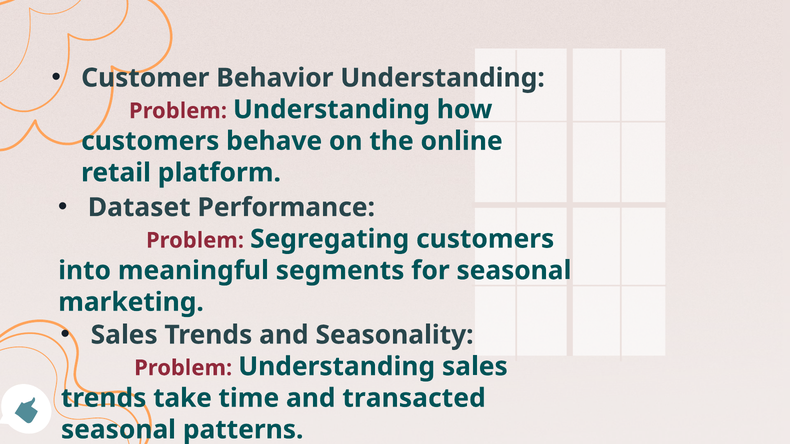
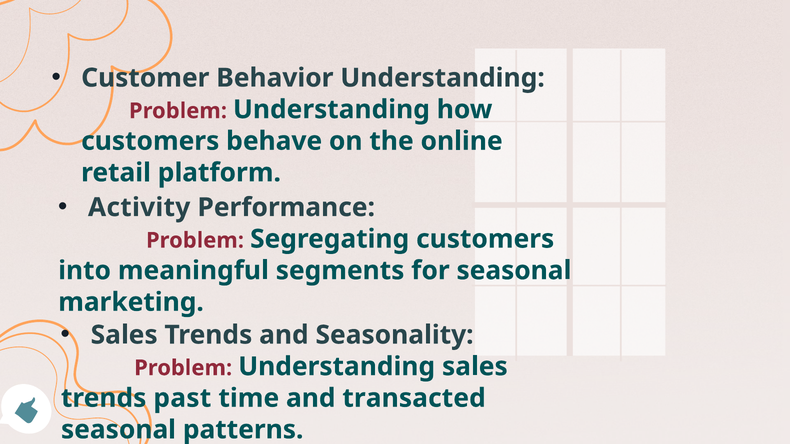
Dataset: Dataset -> Activity
take: take -> past
